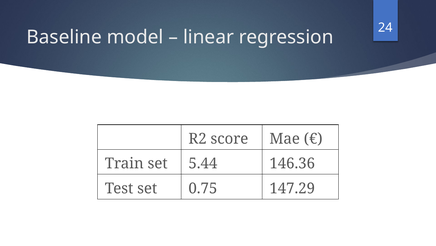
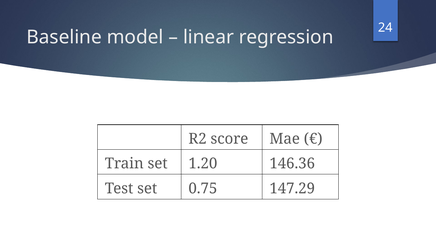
5.44: 5.44 -> 1.20
